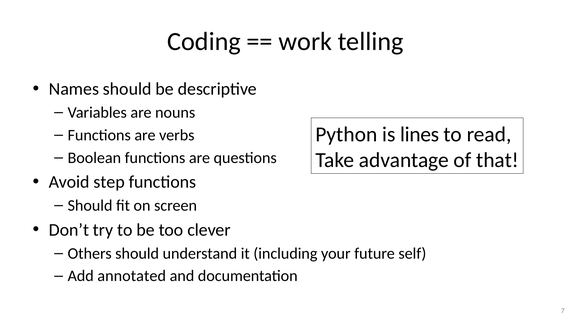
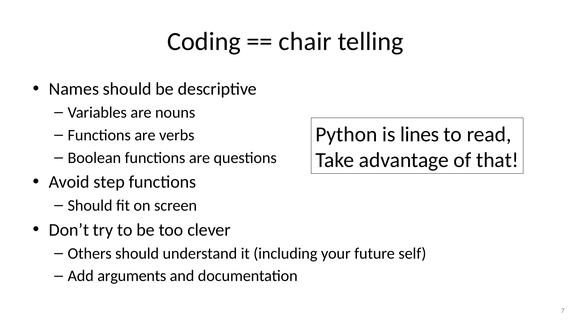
work: work -> chair
annotated: annotated -> arguments
